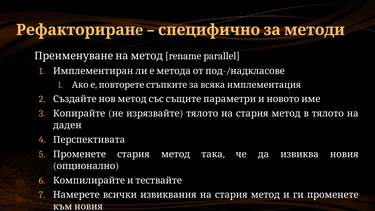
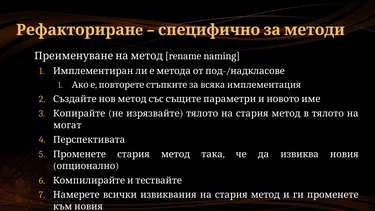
parallel: parallel -> naming
даден: даден -> могат
